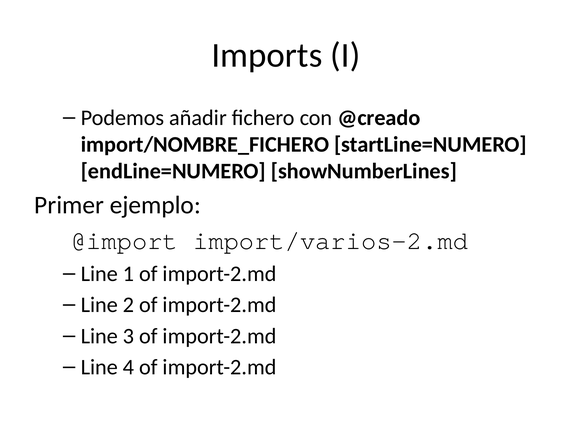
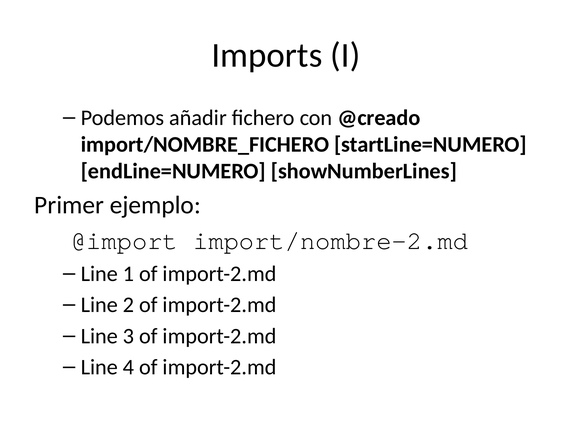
import/varios-2.md: import/varios-2.md -> import/nombre-2.md
